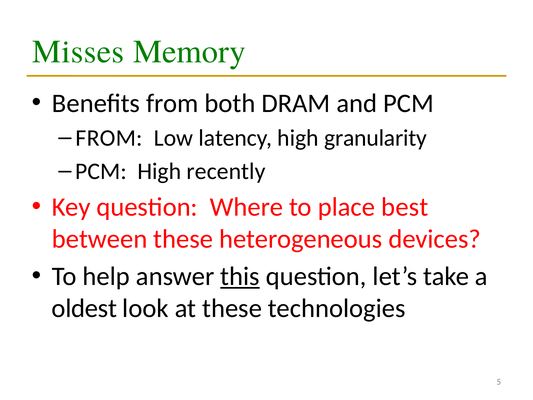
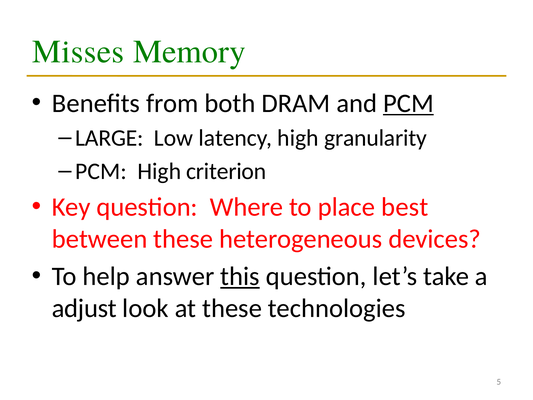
PCM at (408, 103) underline: none -> present
FROM at (109, 138): FROM -> LARGE
recently: recently -> criterion
oldest: oldest -> adjust
